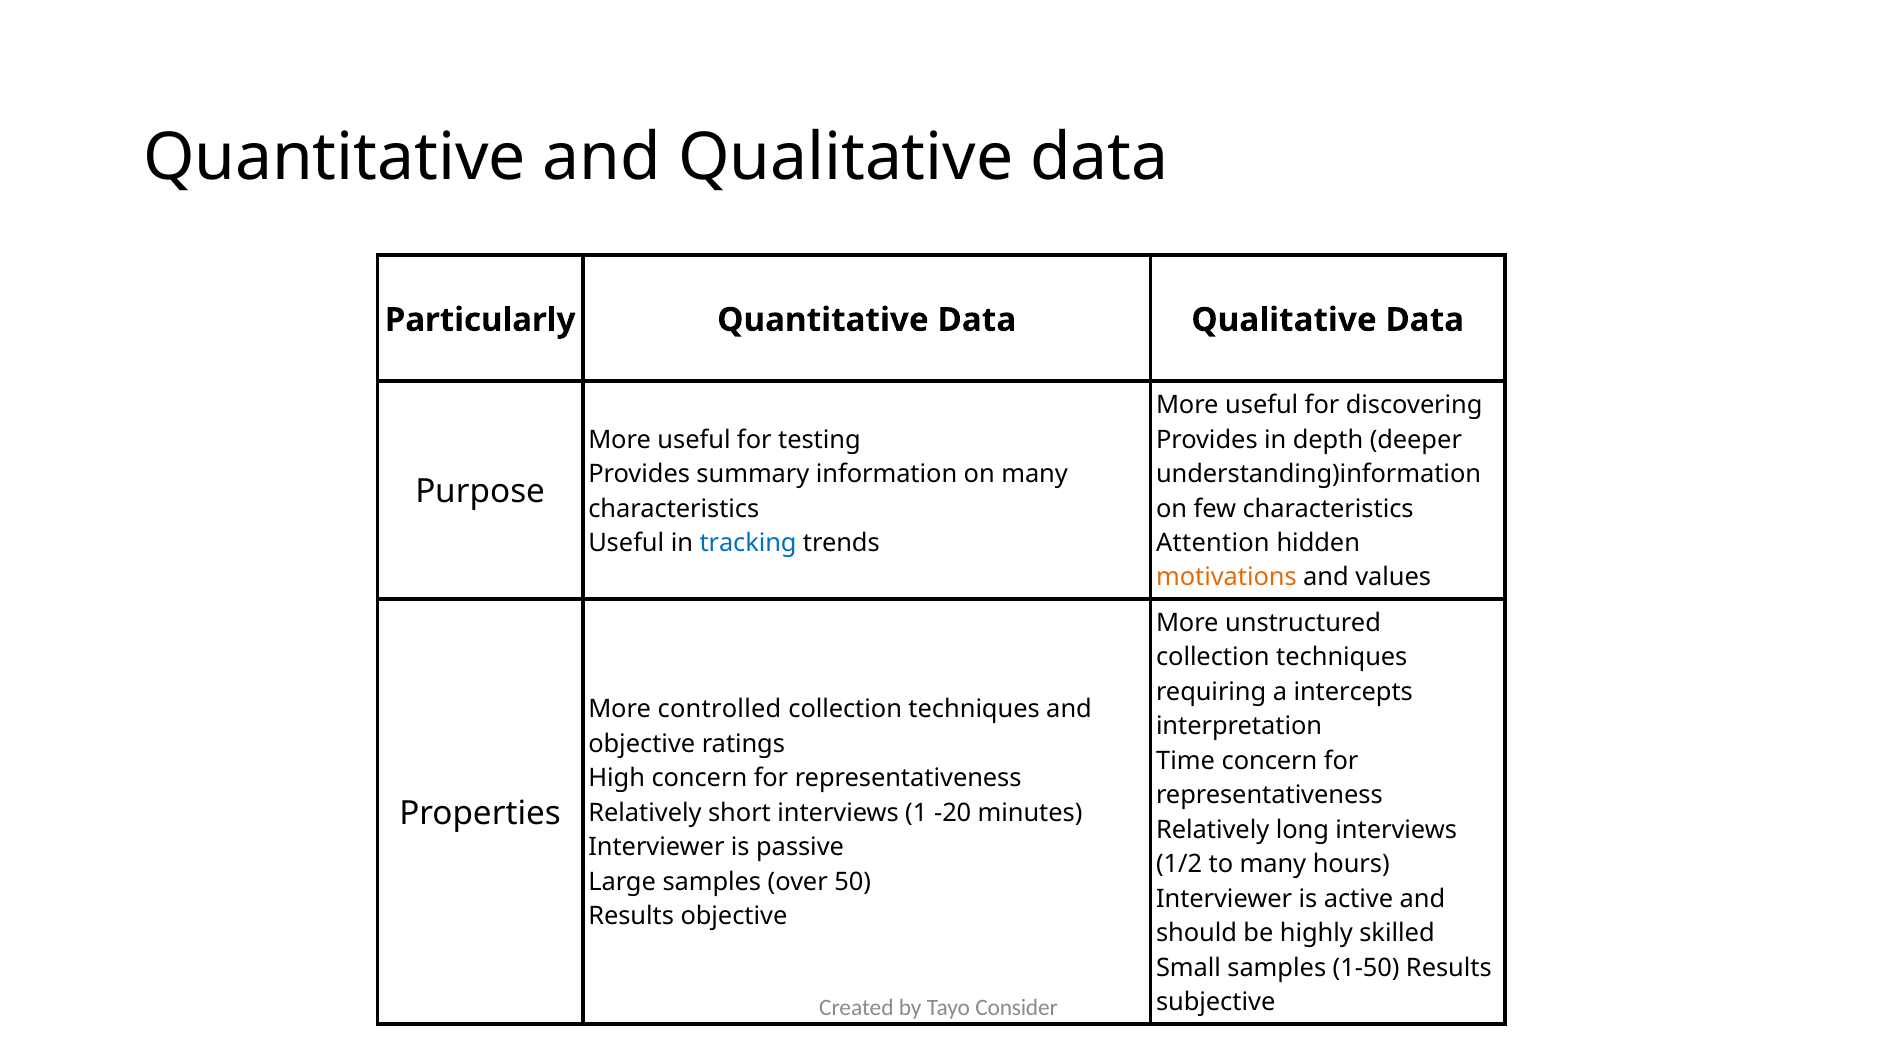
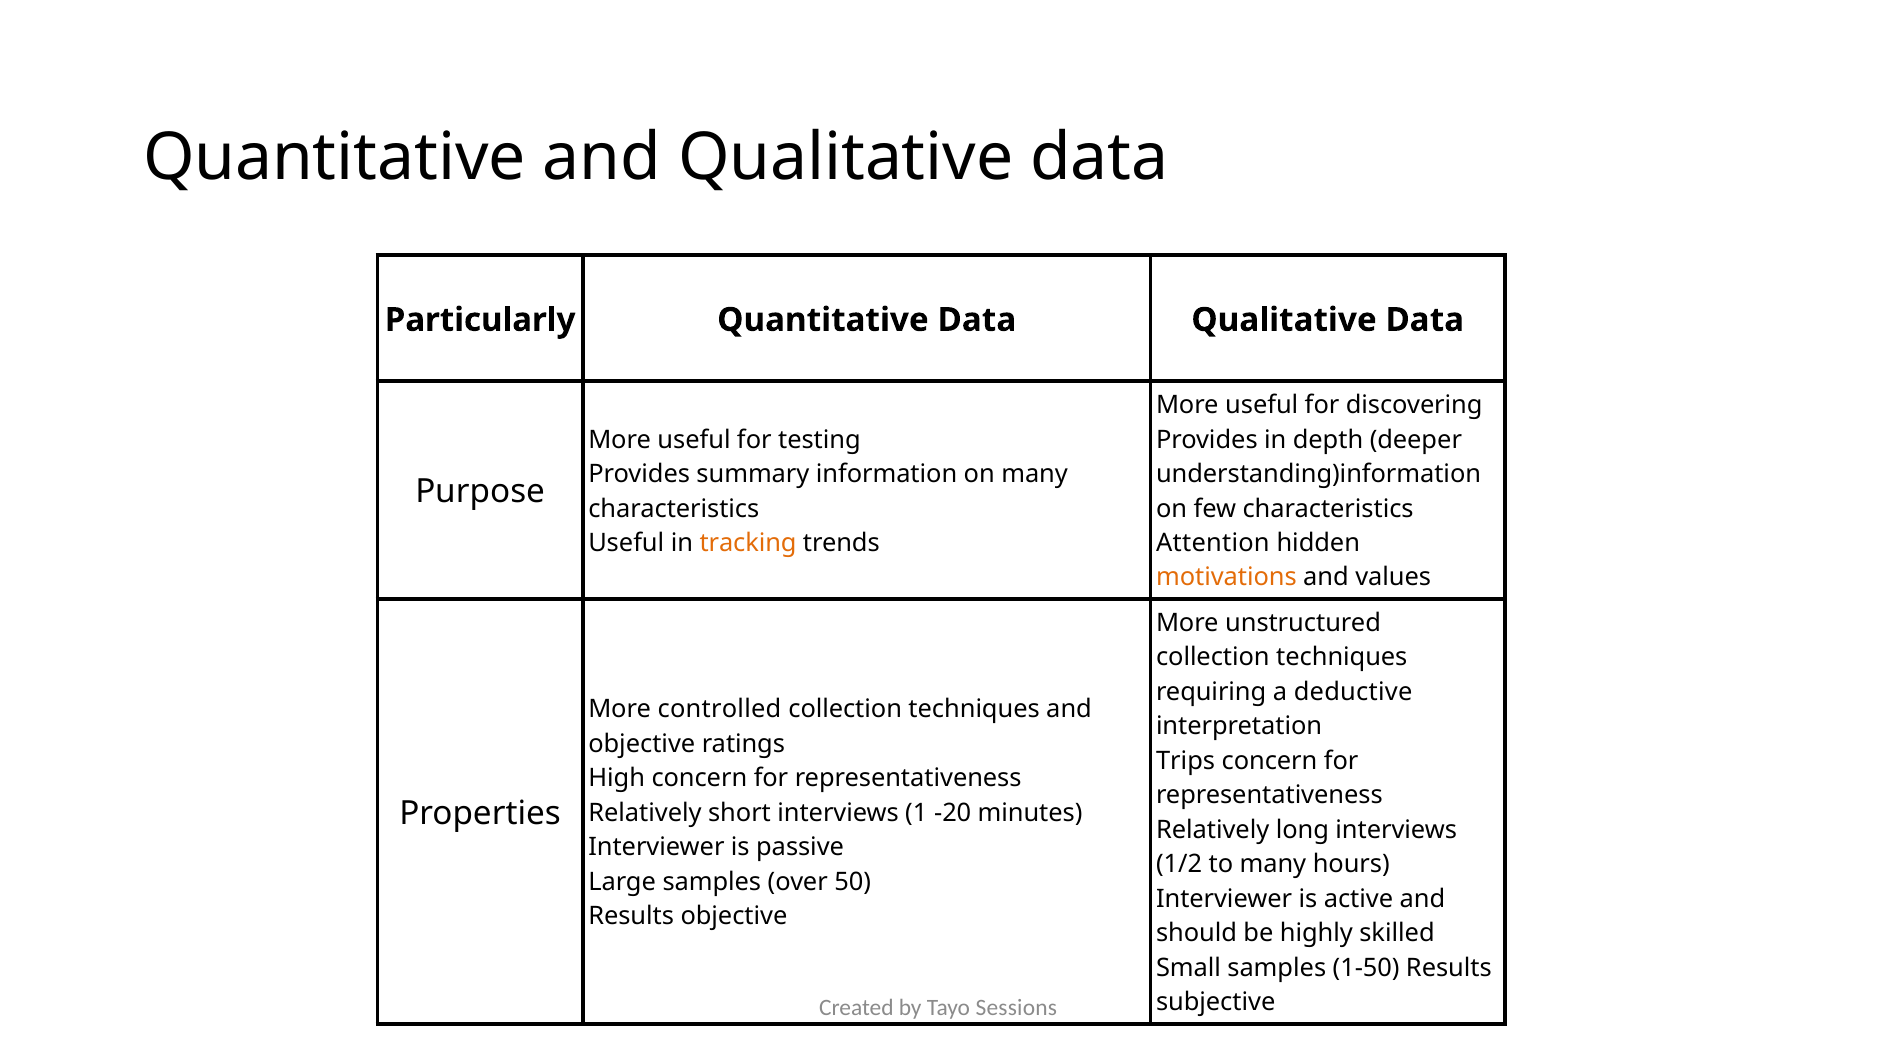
tracking colour: blue -> orange
intercepts: intercepts -> deductive
Time: Time -> Trips
Consider: Consider -> Sessions
